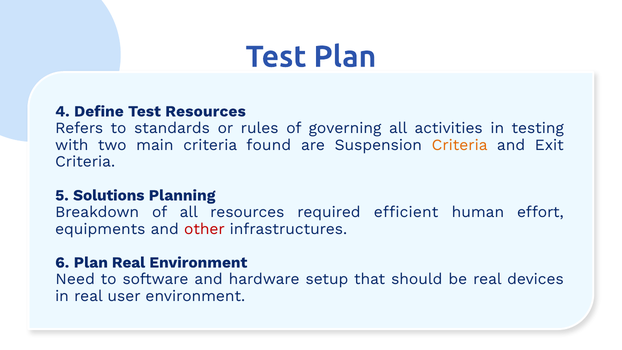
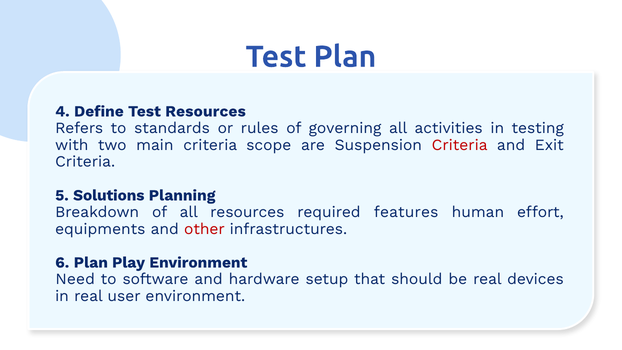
found: found -> scope
Criteria at (460, 145) colour: orange -> red
efficient: efficient -> features
Plan Real: Real -> Play
